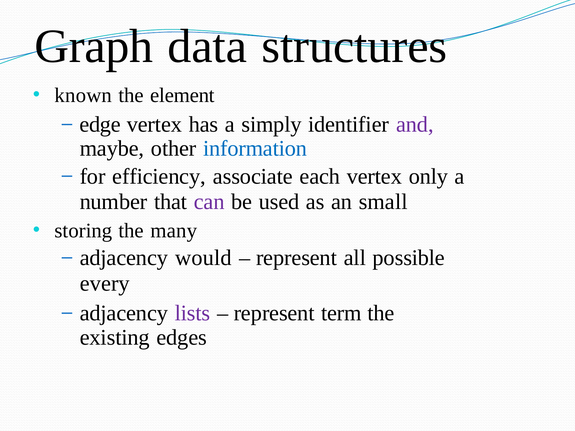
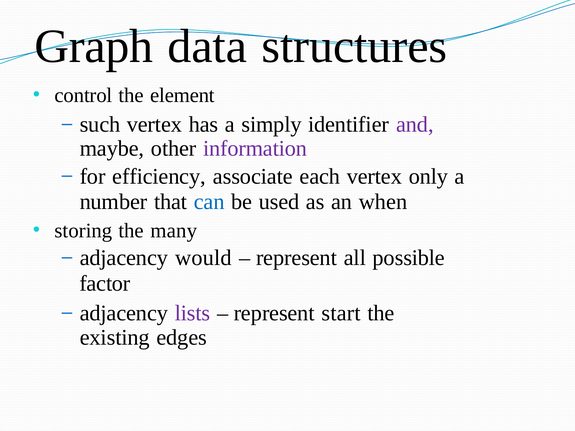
known: known -> control
edge: edge -> such
information colour: blue -> purple
can colour: purple -> blue
small: small -> when
every: every -> factor
term: term -> start
